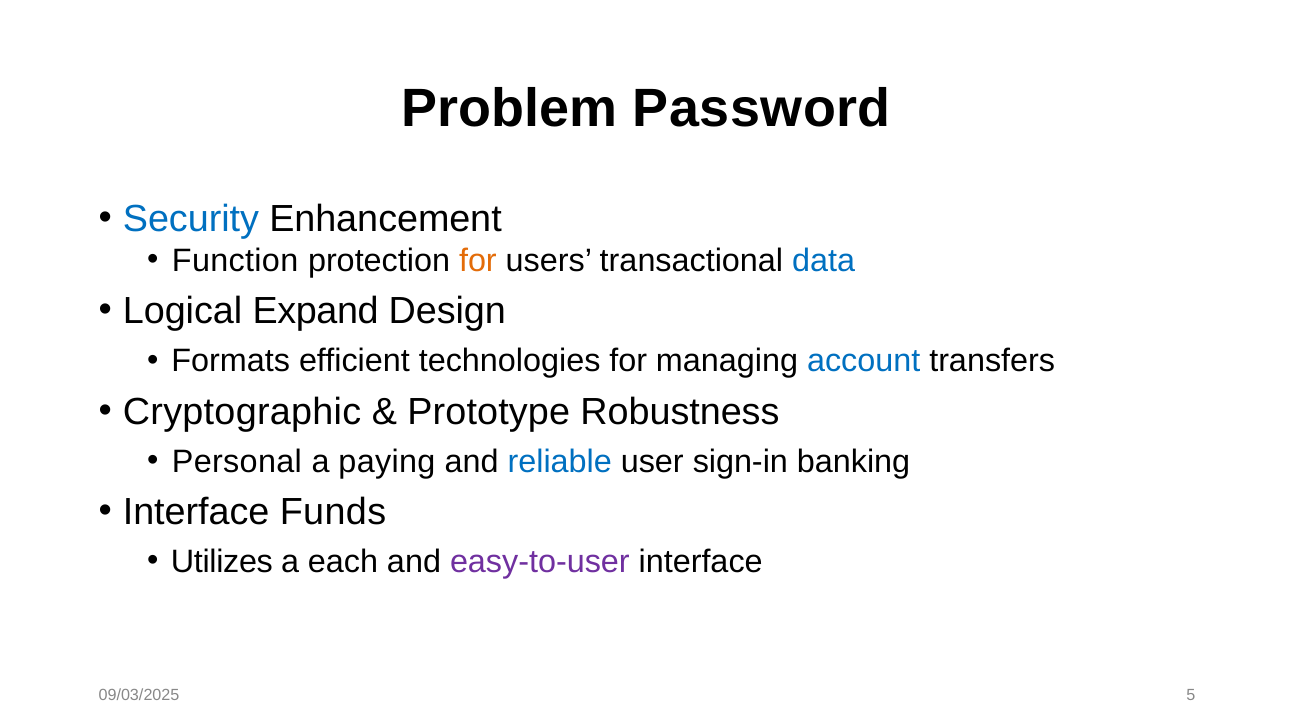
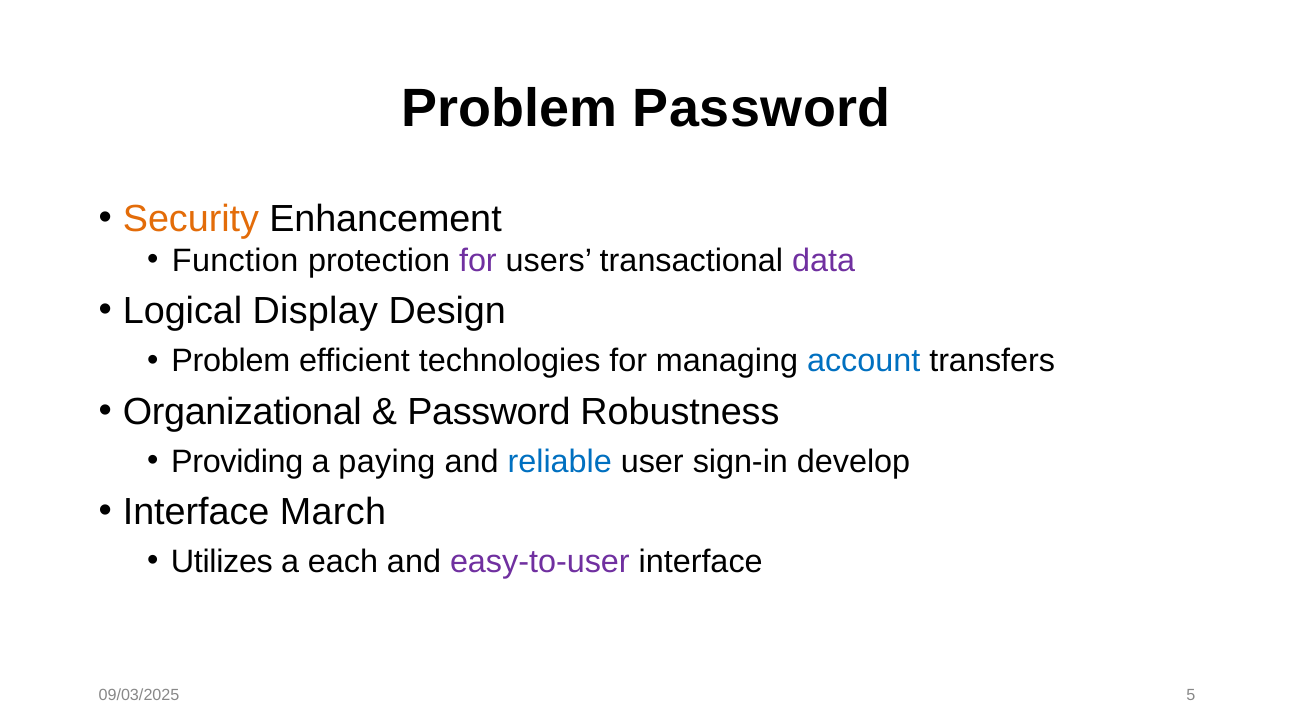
Security colour: blue -> orange
for at (478, 261) colour: orange -> purple
data colour: blue -> purple
Expand: Expand -> Display
Formats at (231, 361): Formats -> Problem
Cryptographic: Cryptographic -> Organizational
Prototype at (489, 412): Prototype -> Password
Personal: Personal -> Providing
banking: banking -> develop
Funds: Funds -> March
